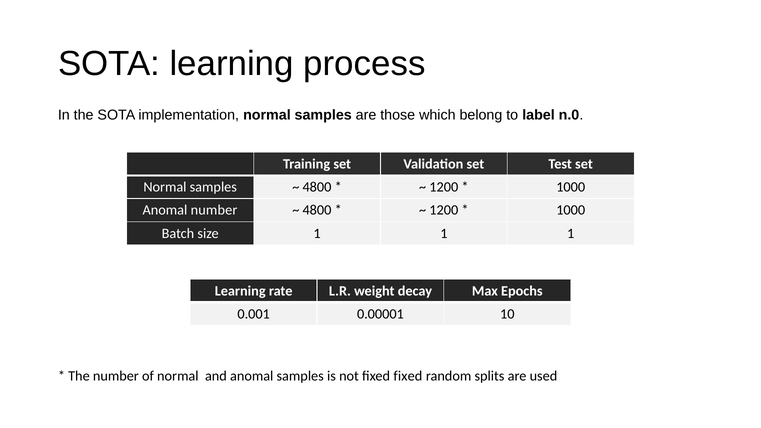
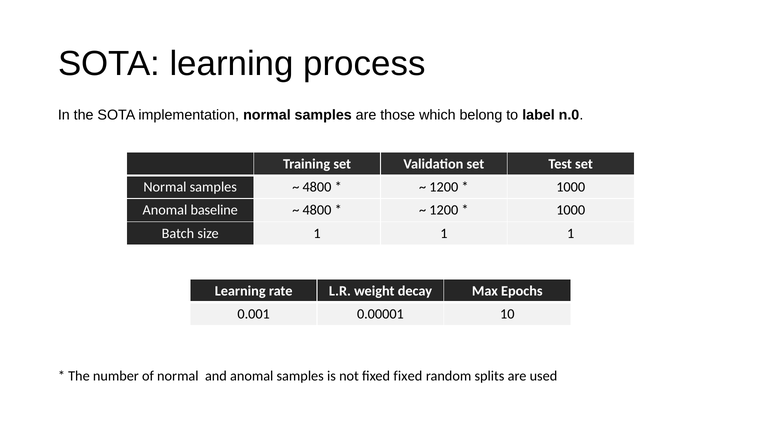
Anomal number: number -> baseline
